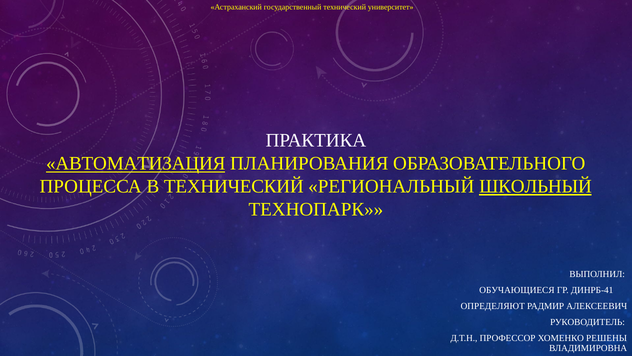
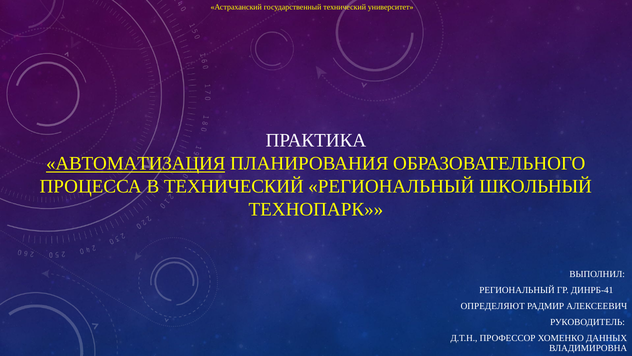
ШКОЛЬНЫЙ underline: present -> none
ОБУЧАЮЩИЕСЯ at (517, 290): ОБУЧАЮЩИЕСЯ -> РЕГИОНАЛЬНЫЙ
РЕШЕНЫ: РЕШЕНЫ -> ДАННЫХ
